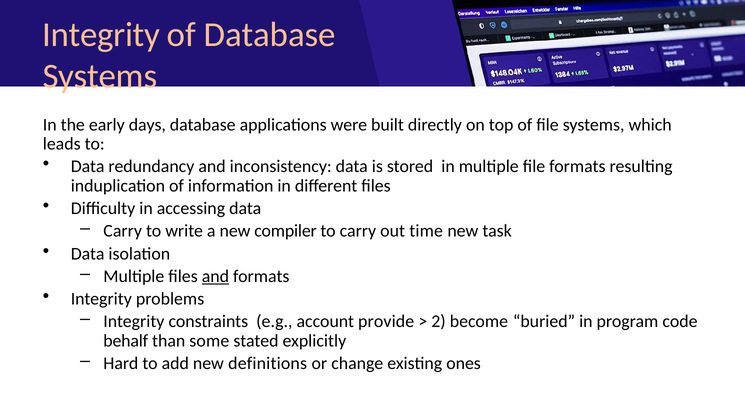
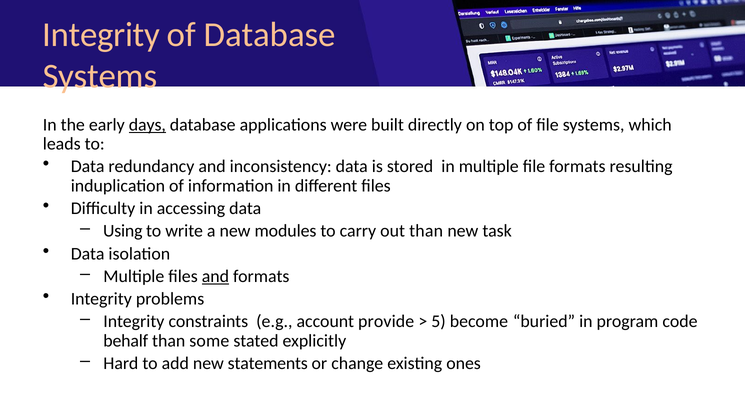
days underline: none -> present
Carry at (123, 231): Carry -> Using
compiler: compiler -> modules
out time: time -> than
2: 2 -> 5
definitions: definitions -> statements
